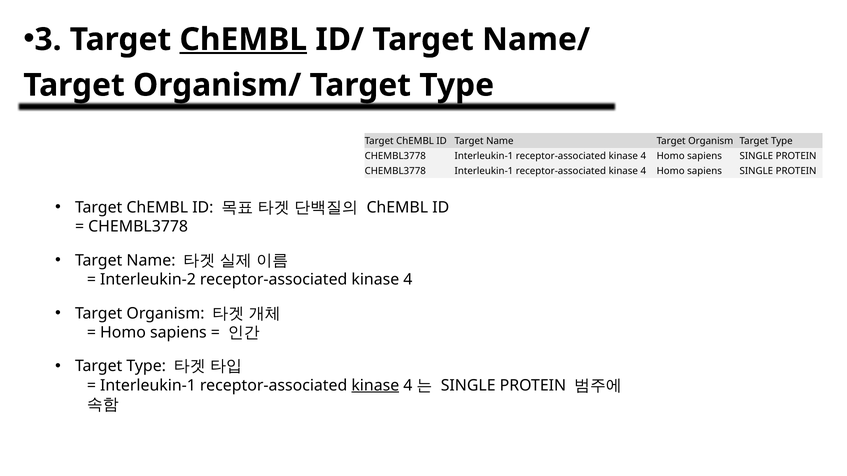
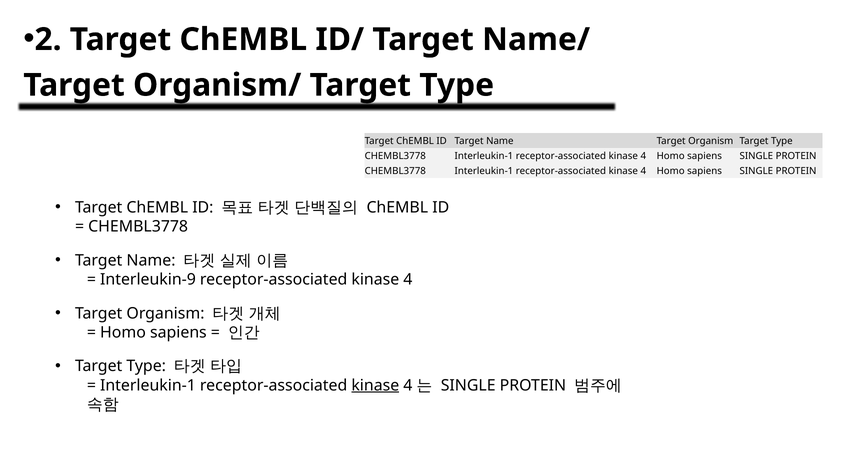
3: 3 -> 2
ChEMBL at (243, 40) underline: present -> none
Interleukin-2: Interleukin-2 -> Interleukin-9
